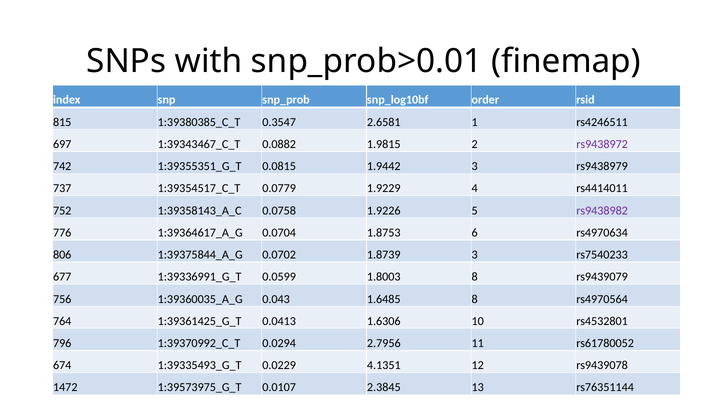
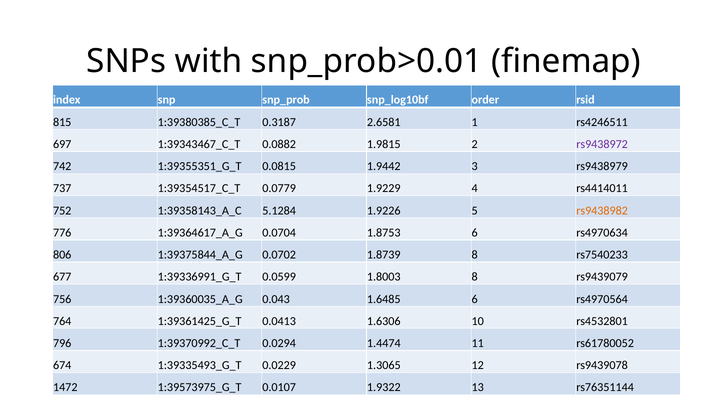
0.3547: 0.3547 -> 0.3187
0.0758: 0.0758 -> 5.1284
rs9438982 colour: purple -> orange
1.8739 3: 3 -> 8
1.6485 8: 8 -> 6
2.7956: 2.7956 -> 1.4474
4.1351: 4.1351 -> 1.3065
2.3845: 2.3845 -> 1.9322
